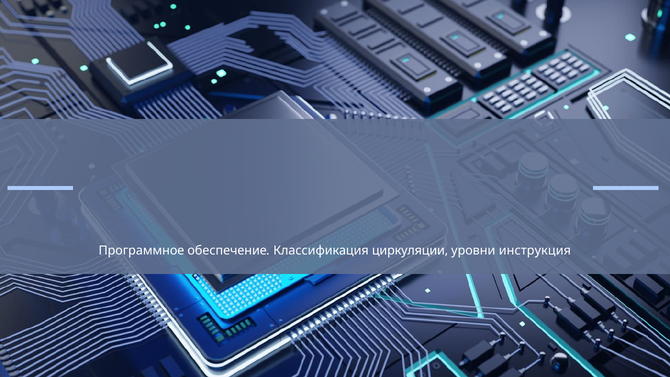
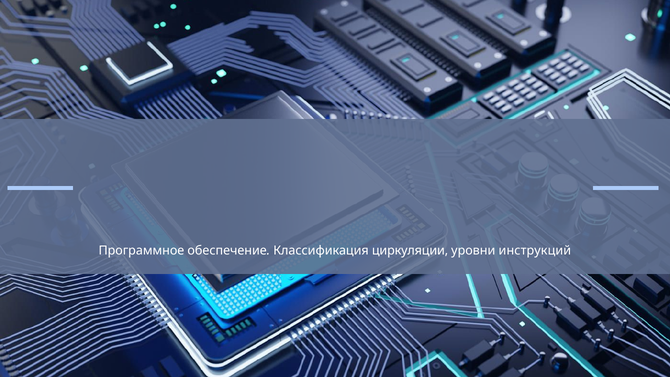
инструкция: инструкция -> инструкций
